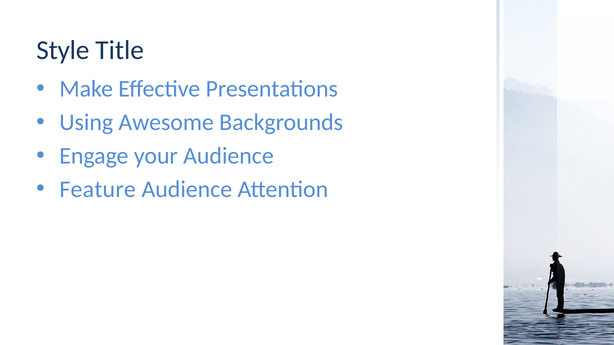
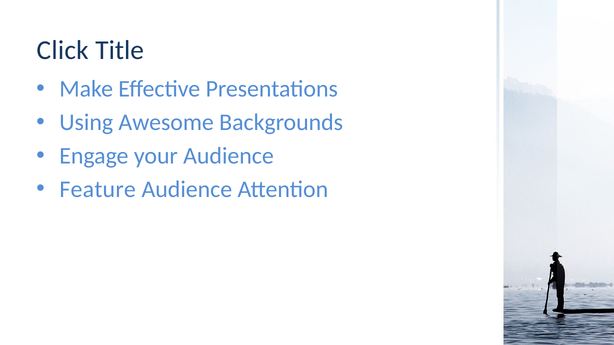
Style: Style -> Click
